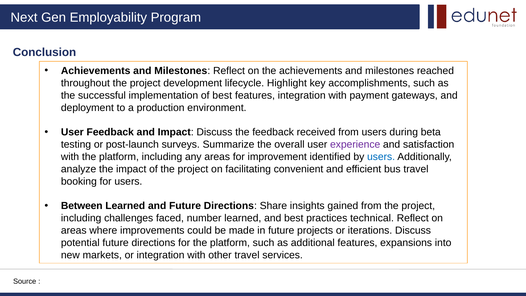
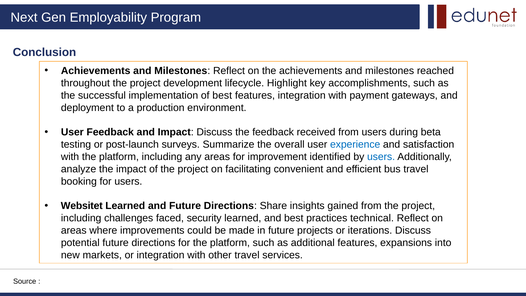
experience colour: purple -> blue
Between: Between -> Websitet
number: number -> security
